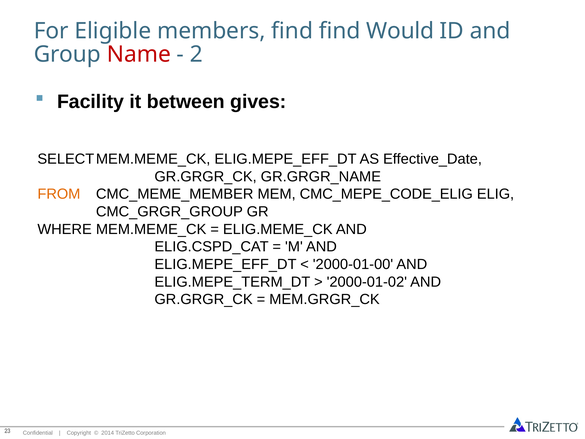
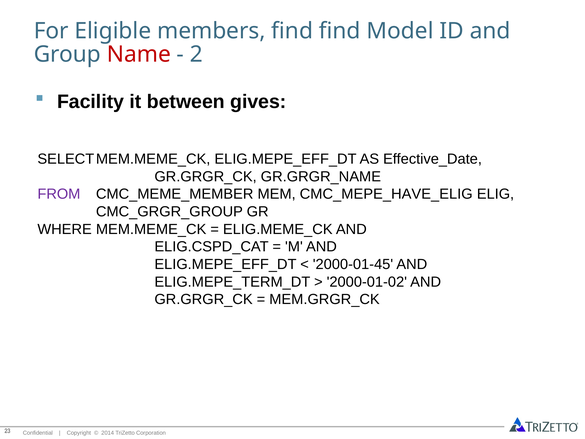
Would: Would -> Model
FROM colour: orange -> purple
CMC_MEPE_CODE_ELIG: CMC_MEPE_CODE_ELIG -> CMC_MEPE_HAVE_ELIG
2000-01-00: 2000-01-00 -> 2000-01-45
